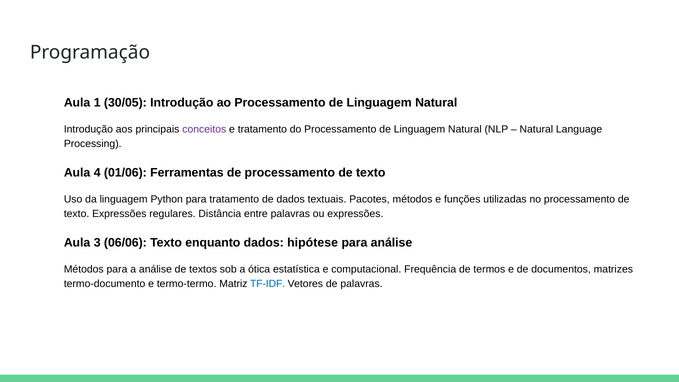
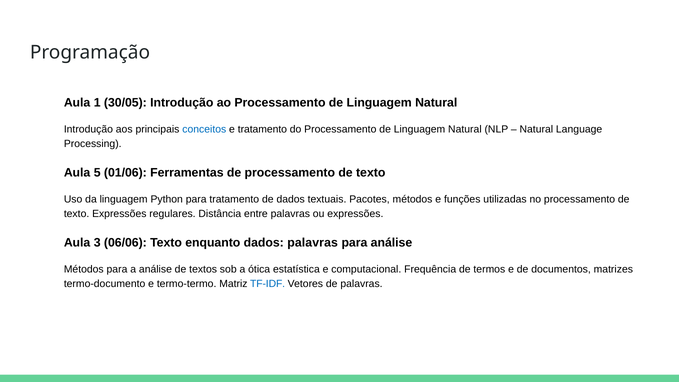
conceitos colour: purple -> blue
4: 4 -> 5
dados hipótese: hipótese -> palavras
